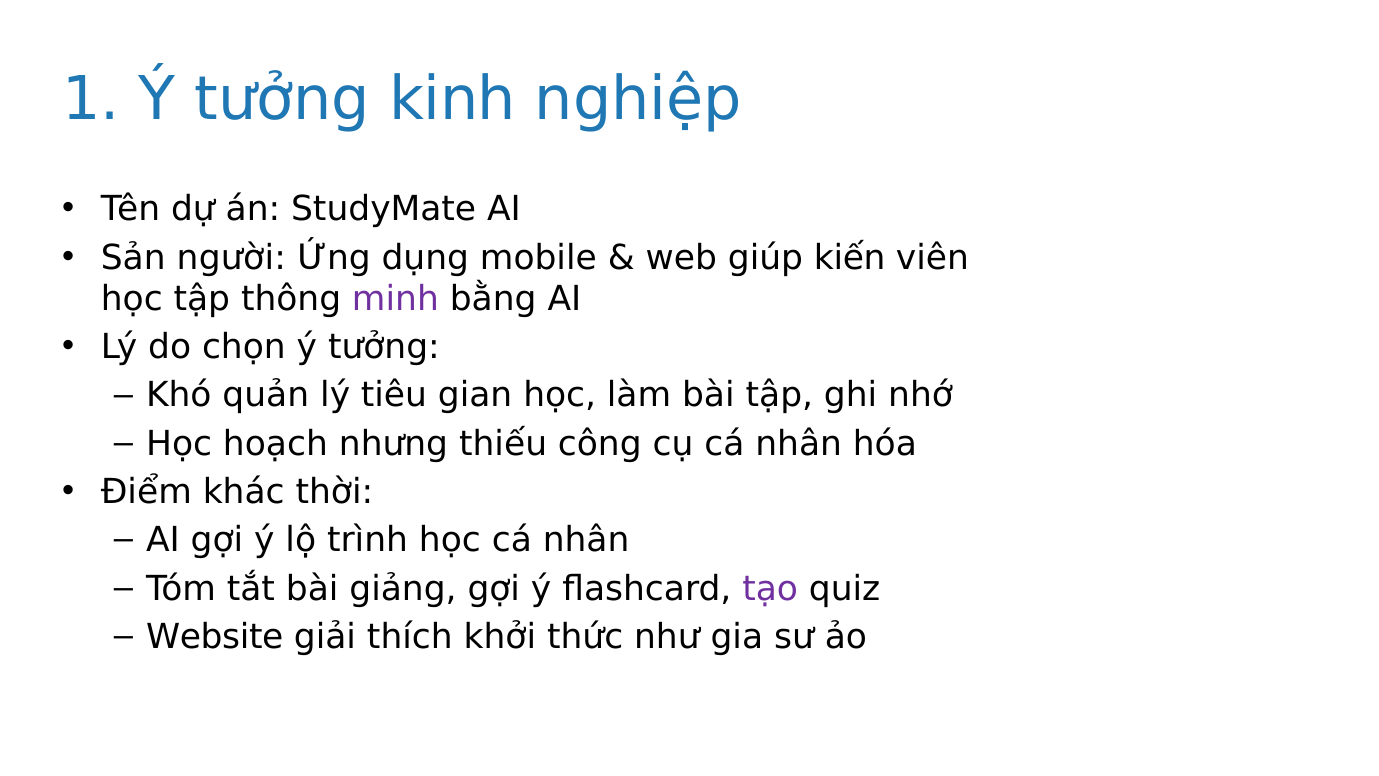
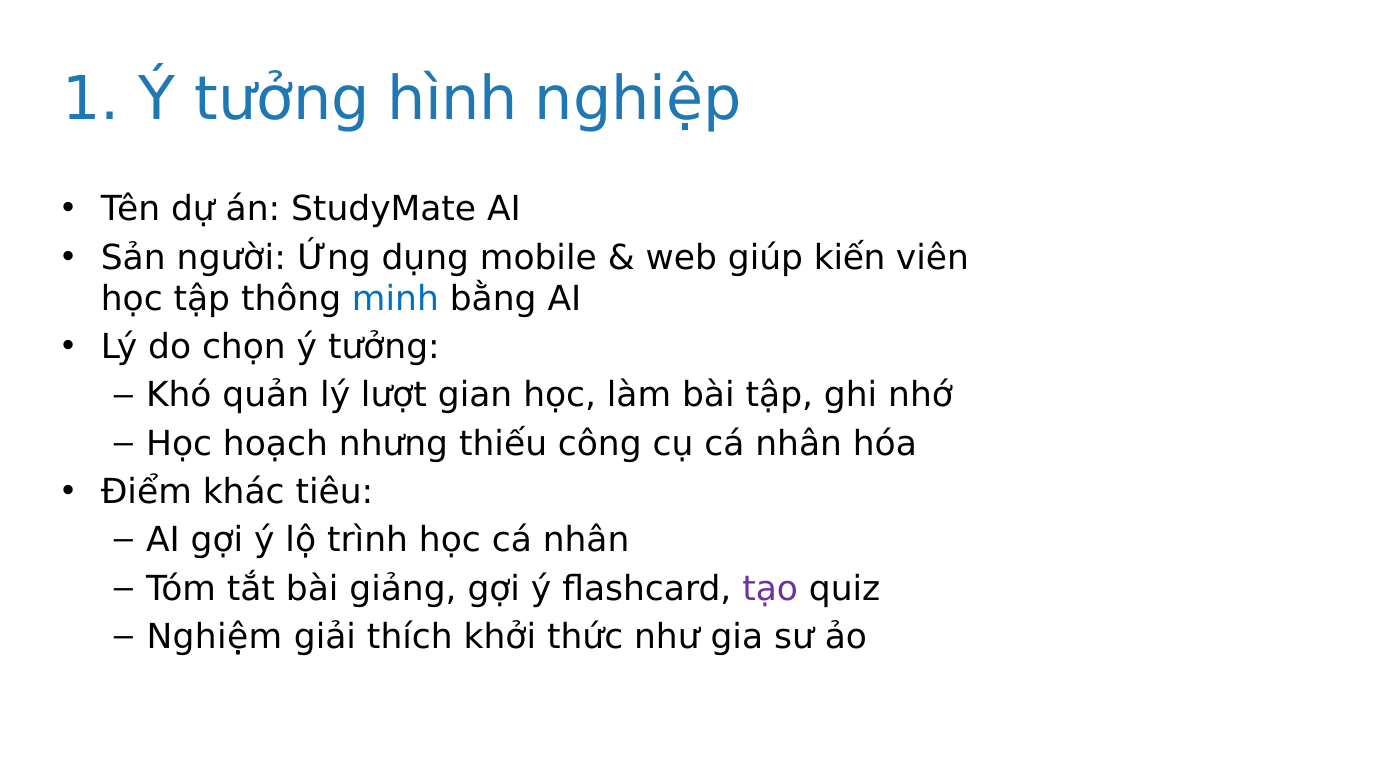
kinh: kinh -> hình
minh colour: purple -> blue
tiêu: tiêu -> lượt
thời: thời -> tiêu
Website: Website -> Nghiệm
